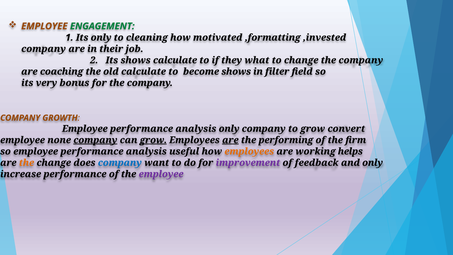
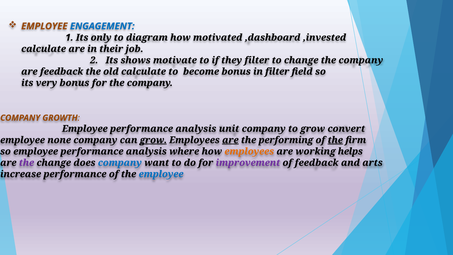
ENGAGEMENT colour: green -> blue
cleaning: cleaning -> diagram
,formatting: ,formatting -> ,dashboard
company at (44, 49): company -> calculate
shows calculate: calculate -> motivate
they what: what -> filter
are coaching: coaching -> feedback
become shows: shows -> bonus
analysis only: only -> unit
company at (95, 140) underline: present -> none
the at (335, 140) underline: none -> present
useful: useful -> where
the at (27, 163) colour: orange -> purple
and only: only -> arts
employee at (161, 174) colour: purple -> blue
